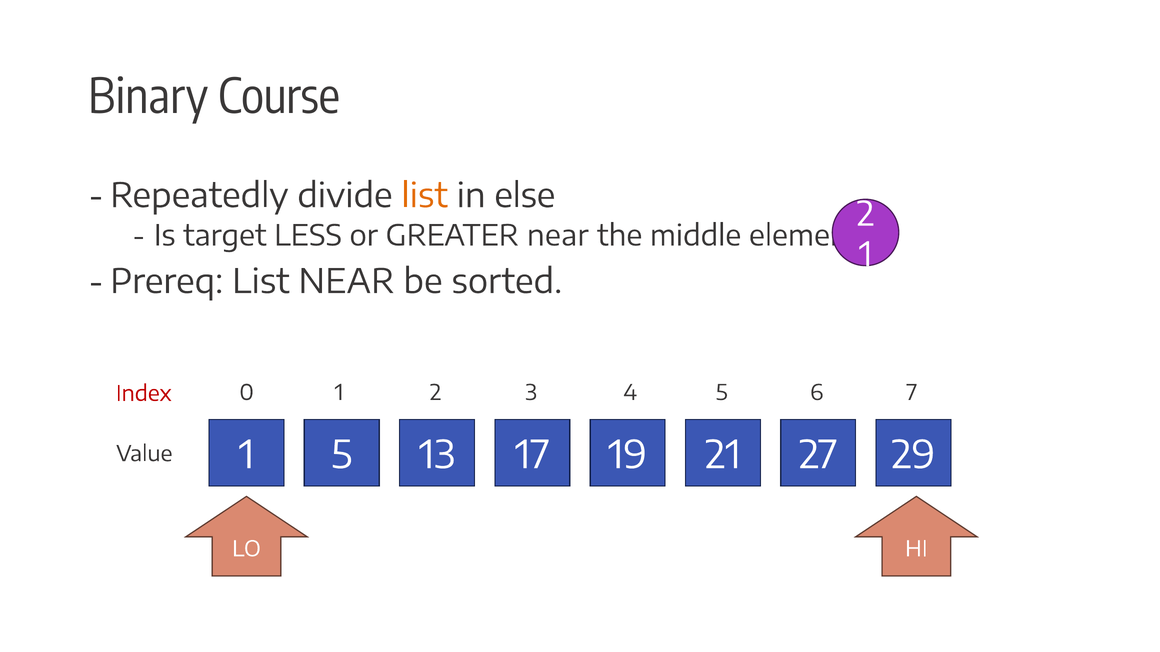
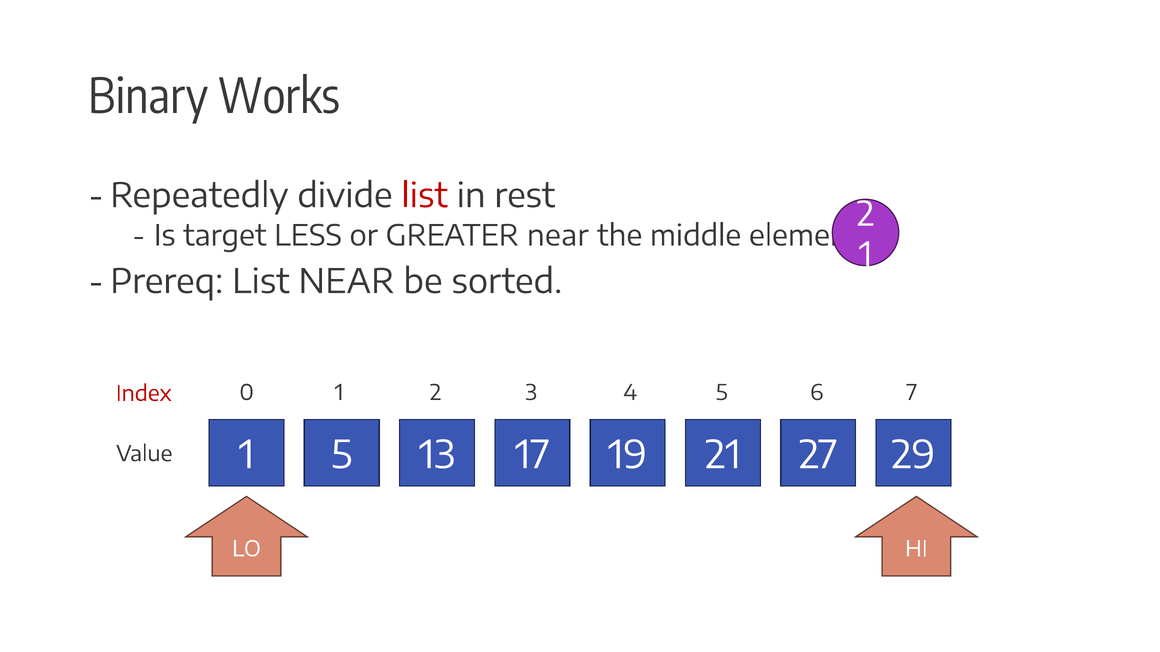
Course: Course -> Works
list at (425, 196) colour: orange -> red
else: else -> rest
